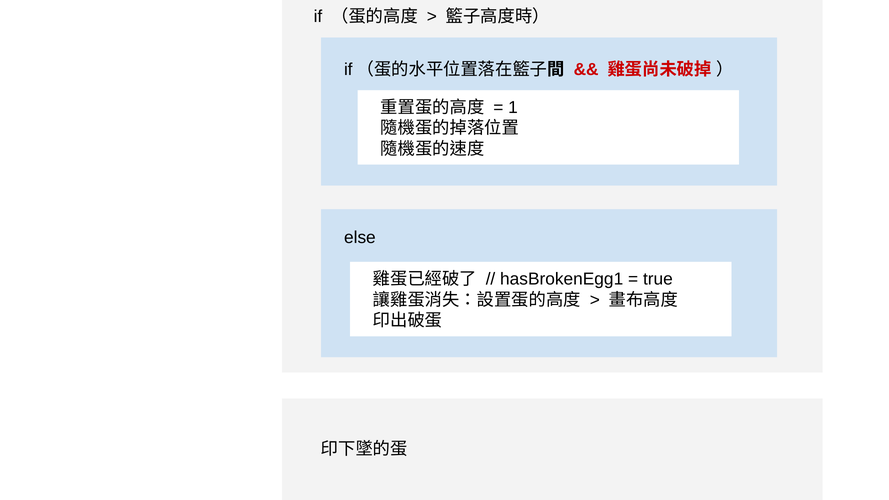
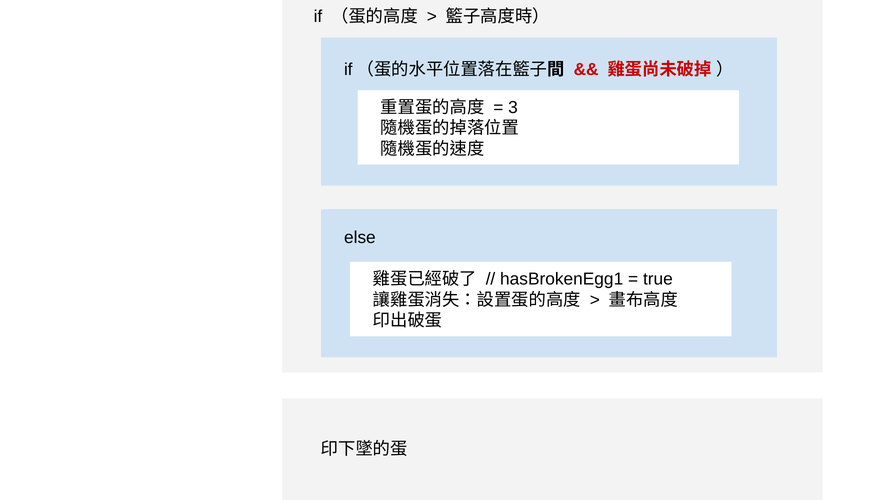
1: 1 -> 3
